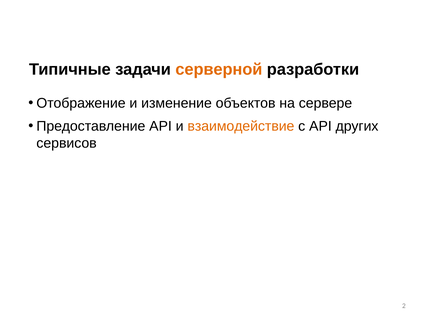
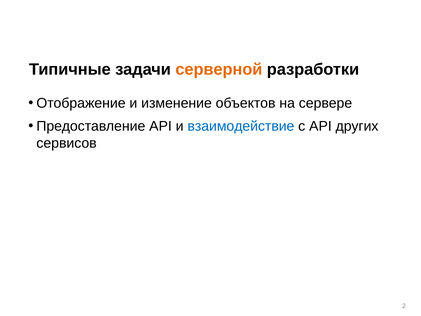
взаимодействие colour: orange -> blue
